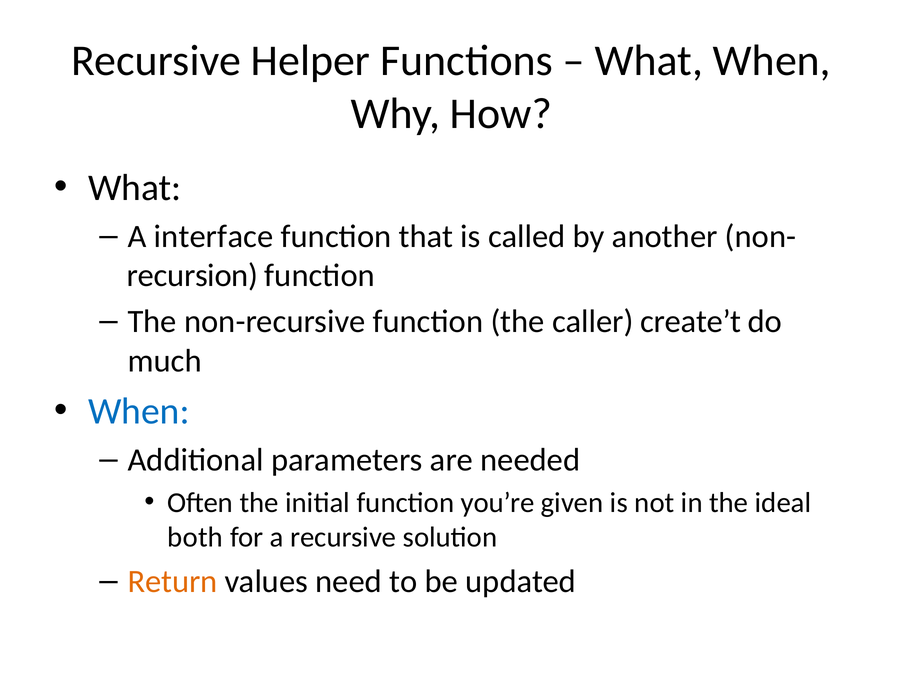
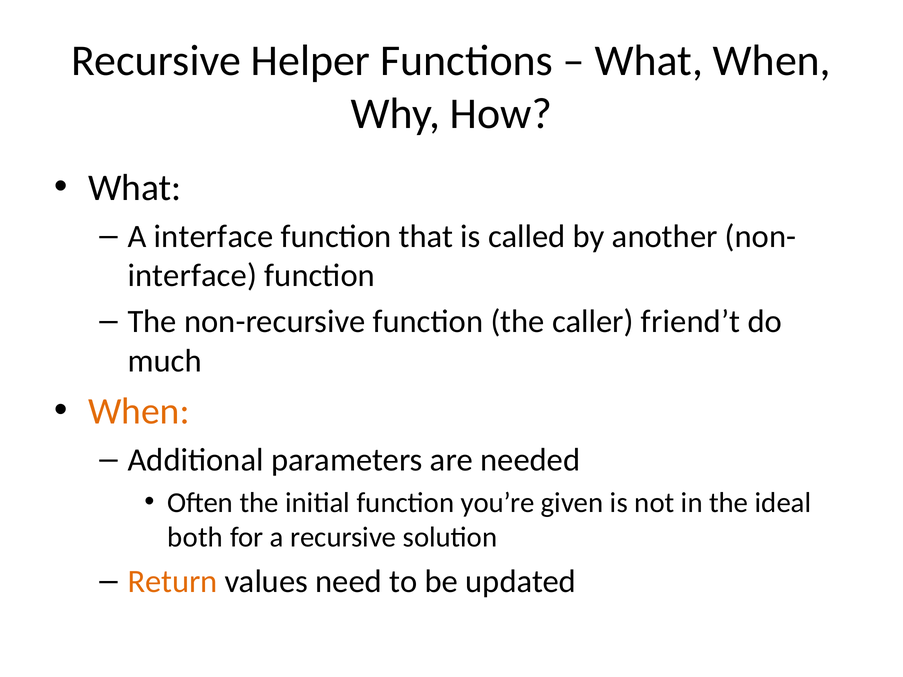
recursion at (193, 276): recursion -> interface
create’t: create’t -> friend’t
When at (139, 411) colour: blue -> orange
